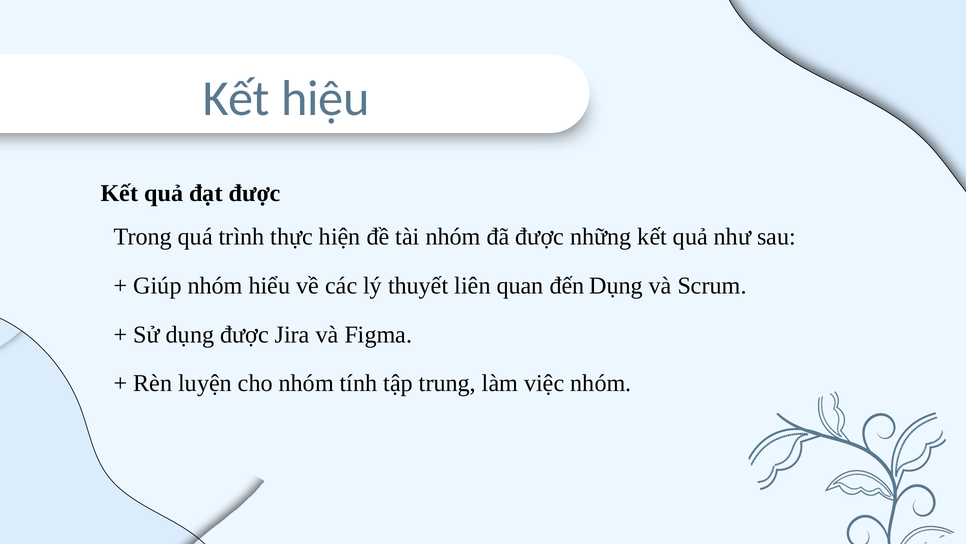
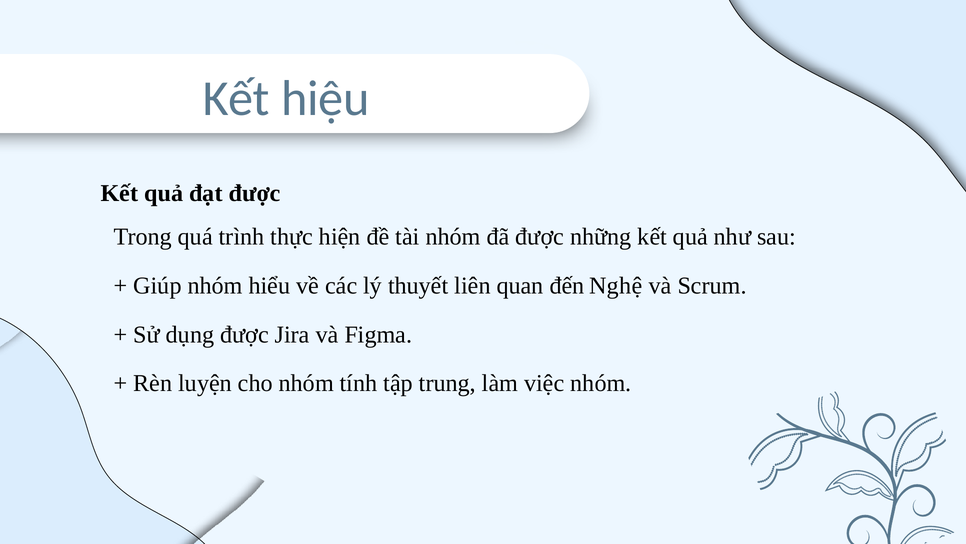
đến Dụng: Dụng -> Nghệ
